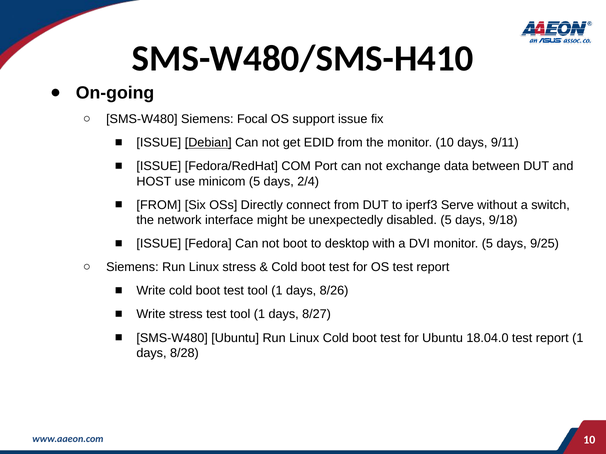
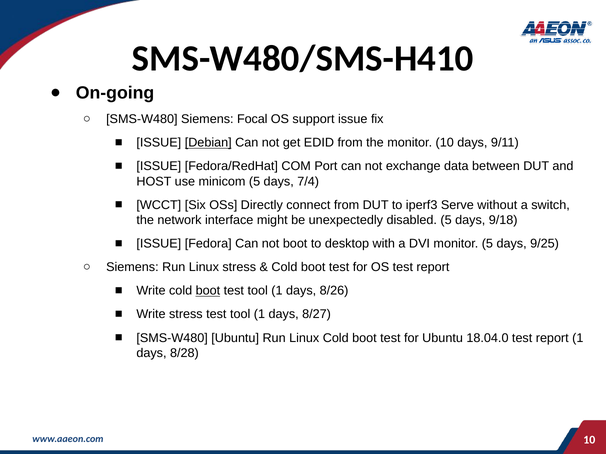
2/4: 2/4 -> 7/4
FROM at (159, 205): FROM -> WCCT
boot at (208, 291) underline: none -> present
